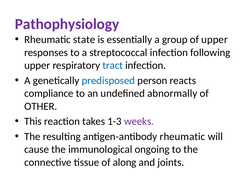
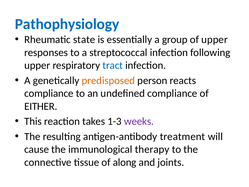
Pathophysiology colour: purple -> blue
predisposed colour: blue -> orange
undefined abnormally: abnormally -> compliance
OTHER: OTHER -> EITHER
antigen-antibody rheumatic: rheumatic -> treatment
ongoing: ongoing -> therapy
